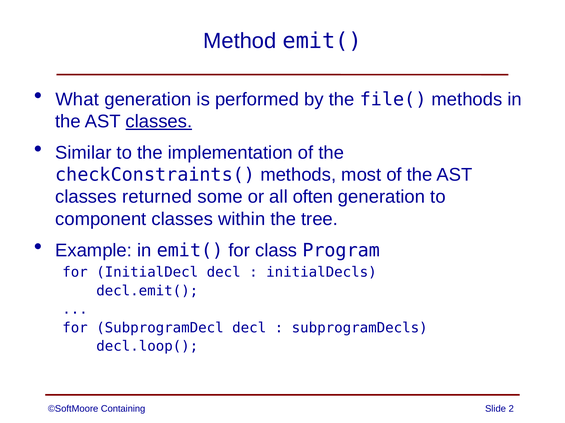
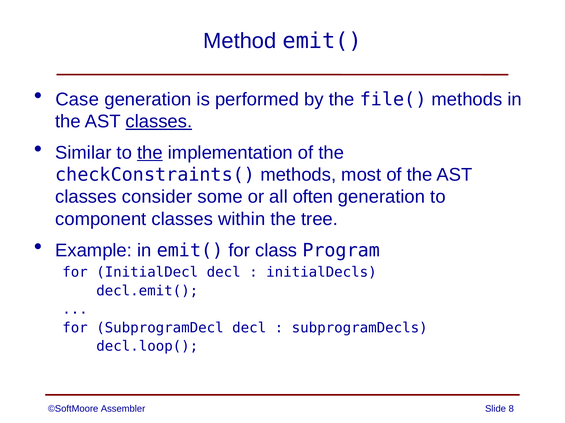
What: What -> Case
the at (150, 153) underline: none -> present
returned: returned -> consider
Containing: Containing -> Assembler
2: 2 -> 8
